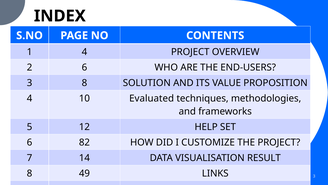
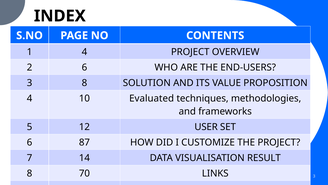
HELP: HELP -> USER
82: 82 -> 87
49: 49 -> 70
